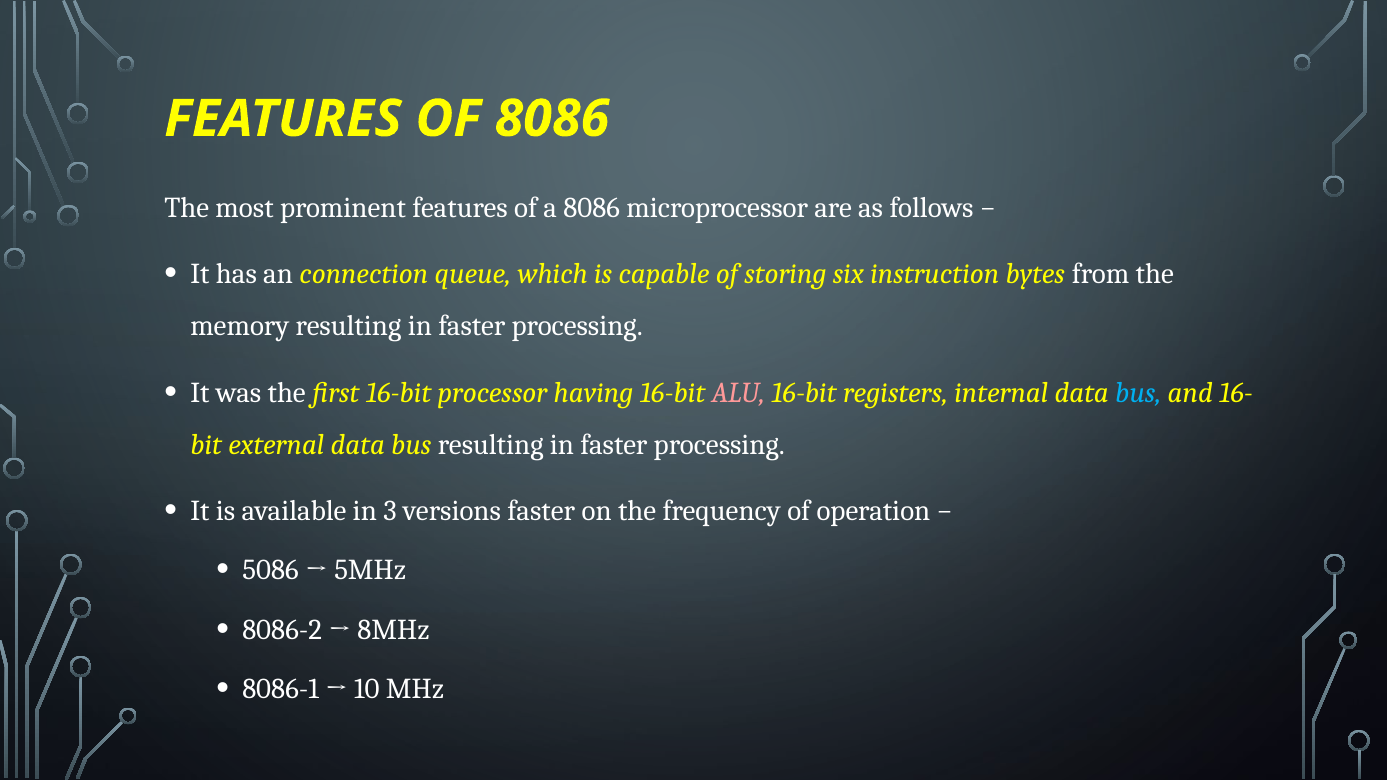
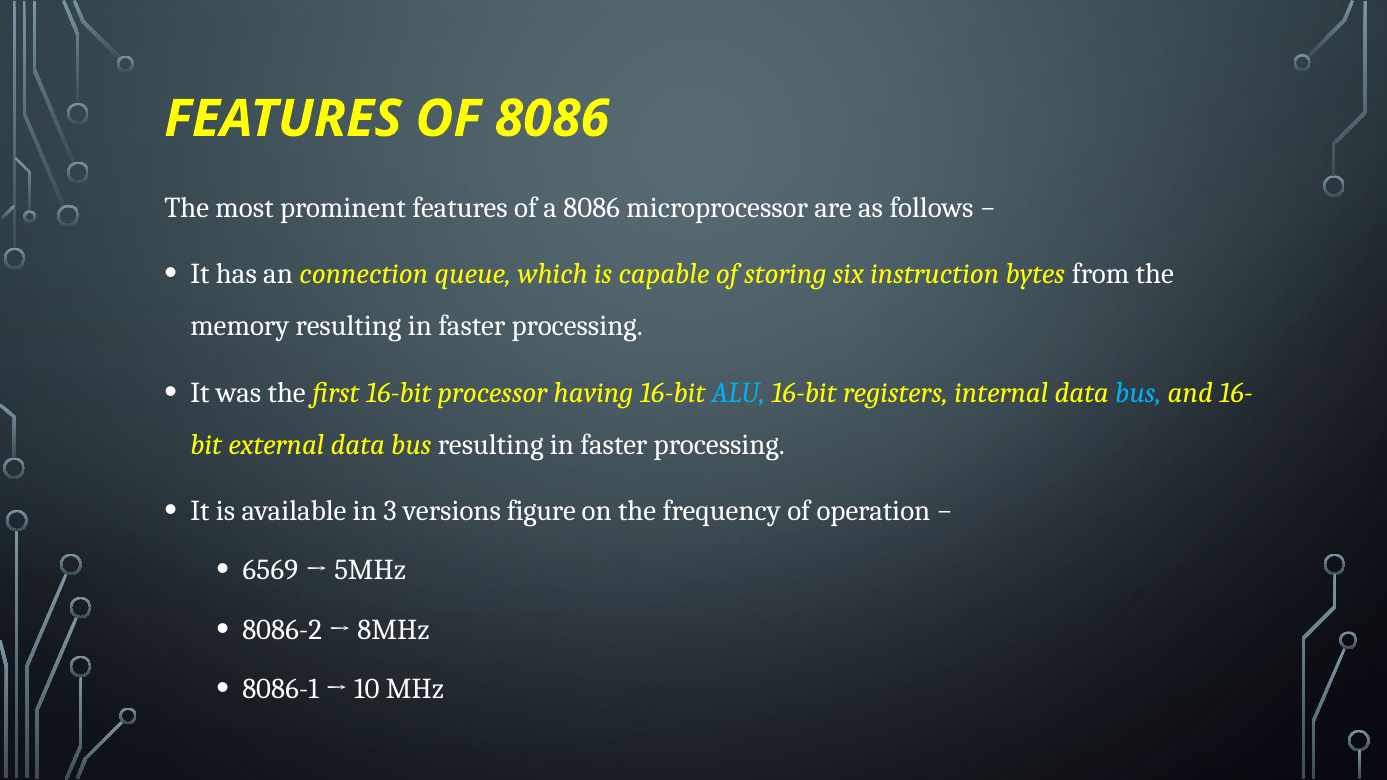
ALU colour: pink -> light blue
versions faster: faster -> figure
5086: 5086 -> 6569
